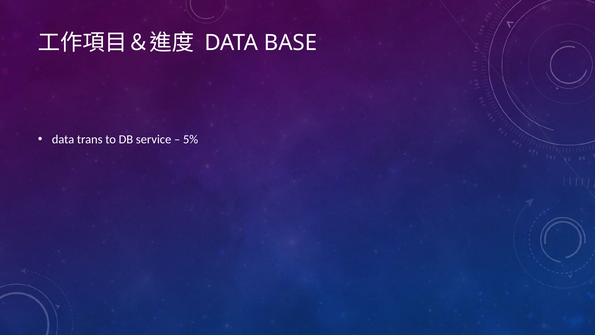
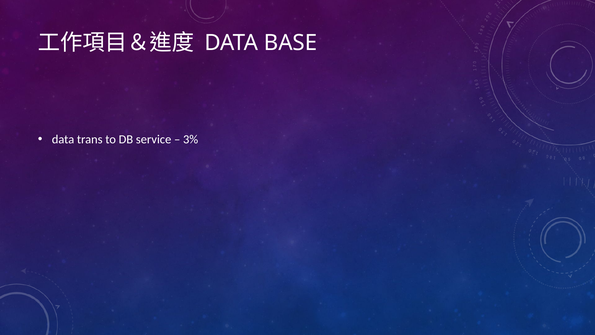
5%: 5% -> 3%
